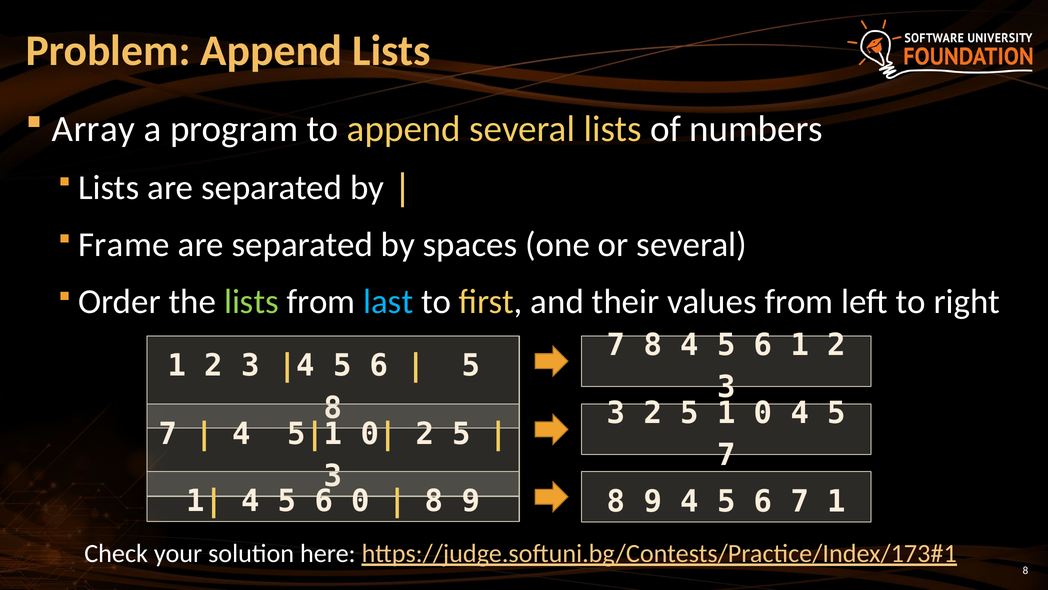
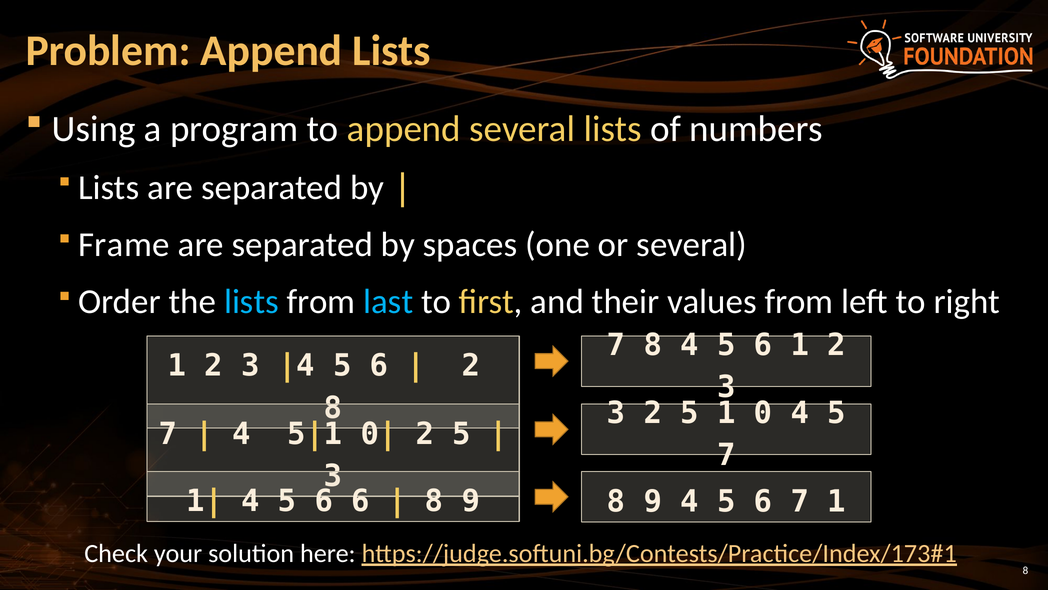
Array: Array -> Using
lists at (251, 302) colour: light green -> light blue
5 at (471, 365): 5 -> 2
6 0: 0 -> 6
